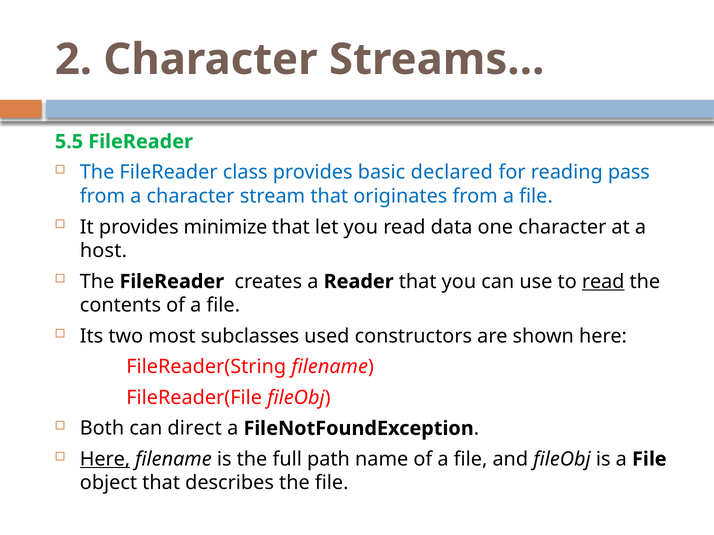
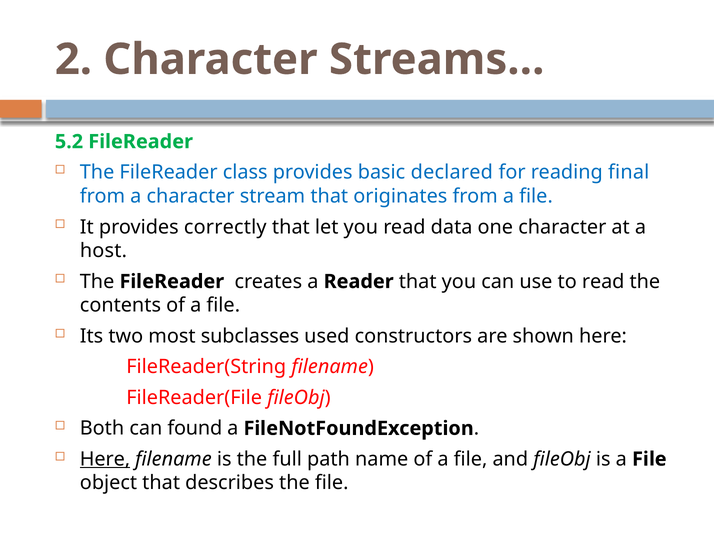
5.5: 5.5 -> 5.2
pass: pass -> final
minimize: minimize -> correctly
read at (603, 282) underline: present -> none
direct: direct -> found
